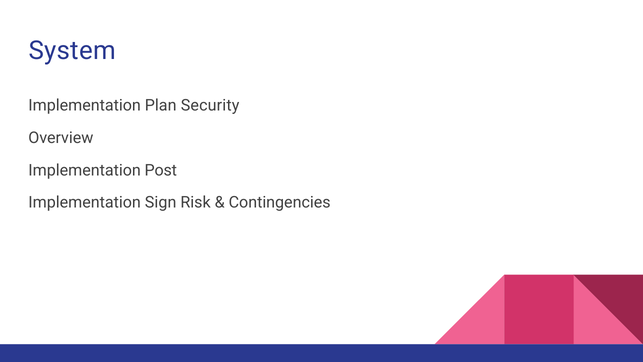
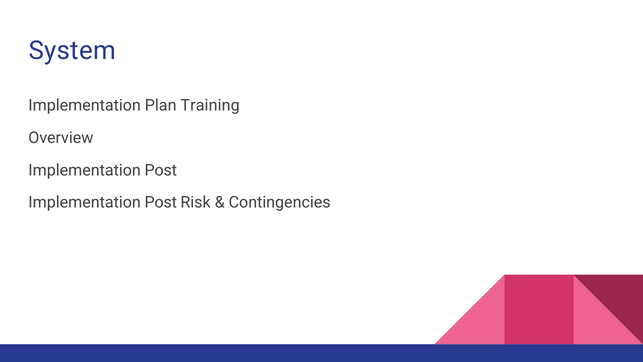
Security: Security -> Training
Sign at (161, 202): Sign -> Post
